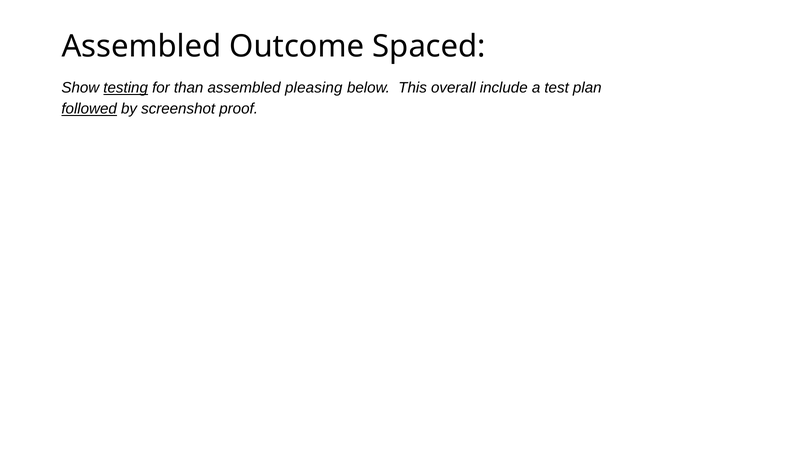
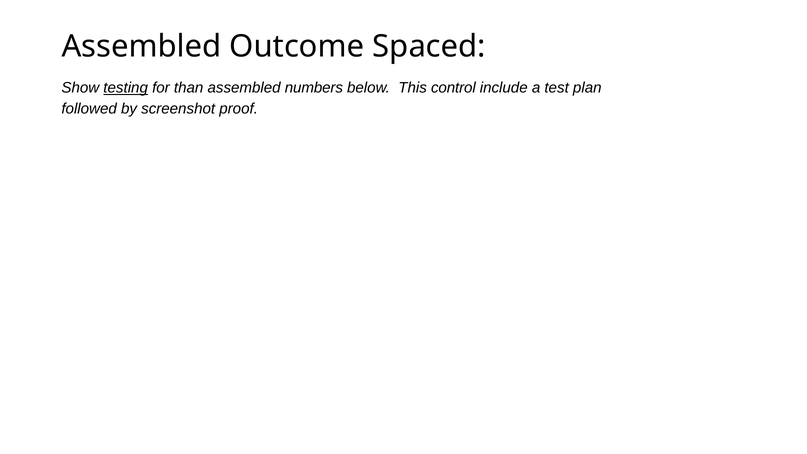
pleasing: pleasing -> numbers
overall: overall -> control
followed underline: present -> none
